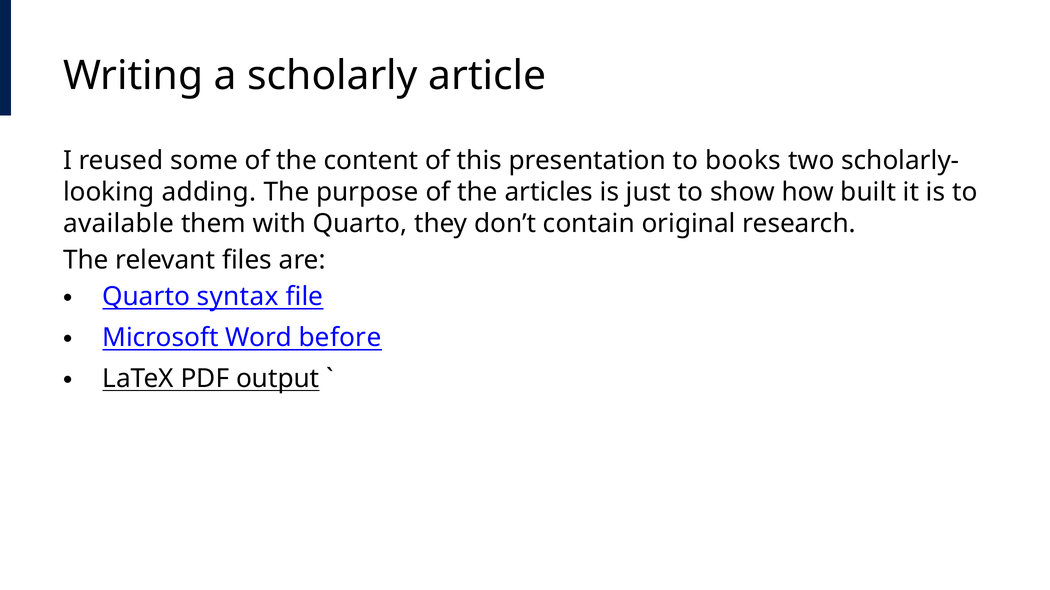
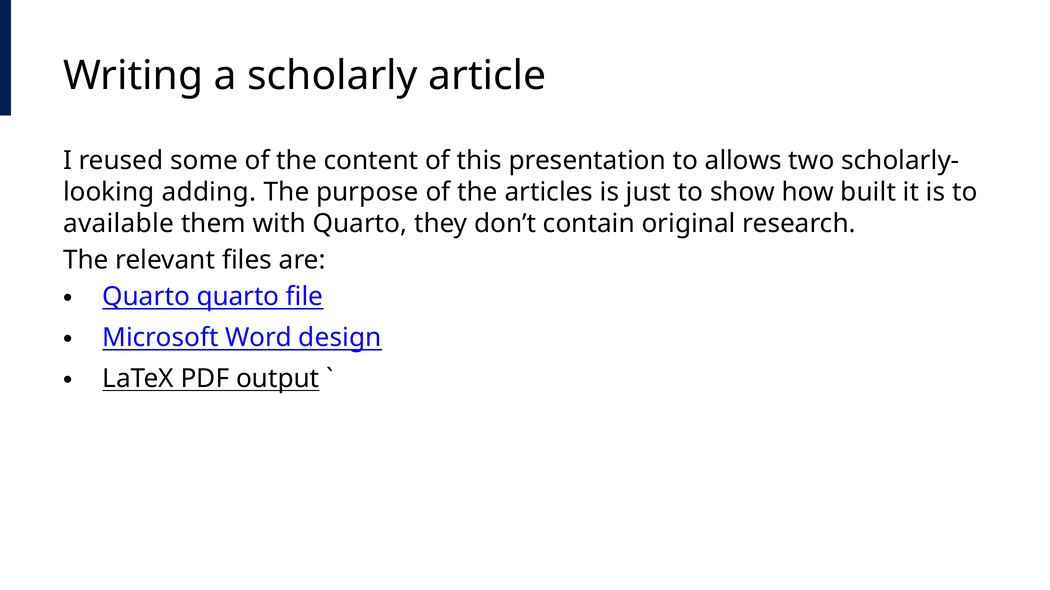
books: books -> allows
Quarto syntax: syntax -> quarto
before: before -> design
